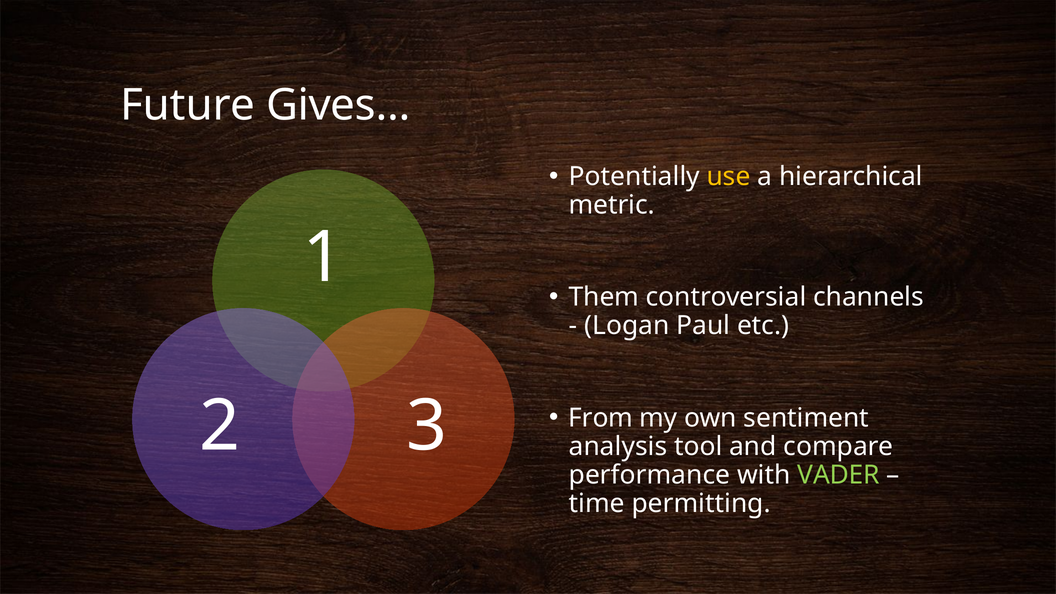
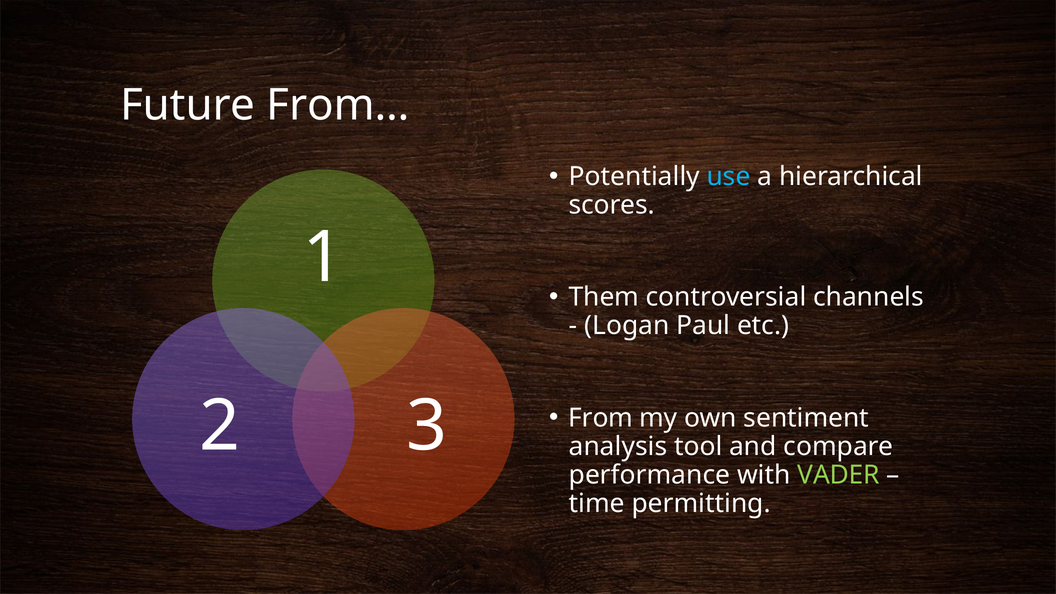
Gives…: Gives… -> From…
use colour: yellow -> light blue
metric: metric -> scores
